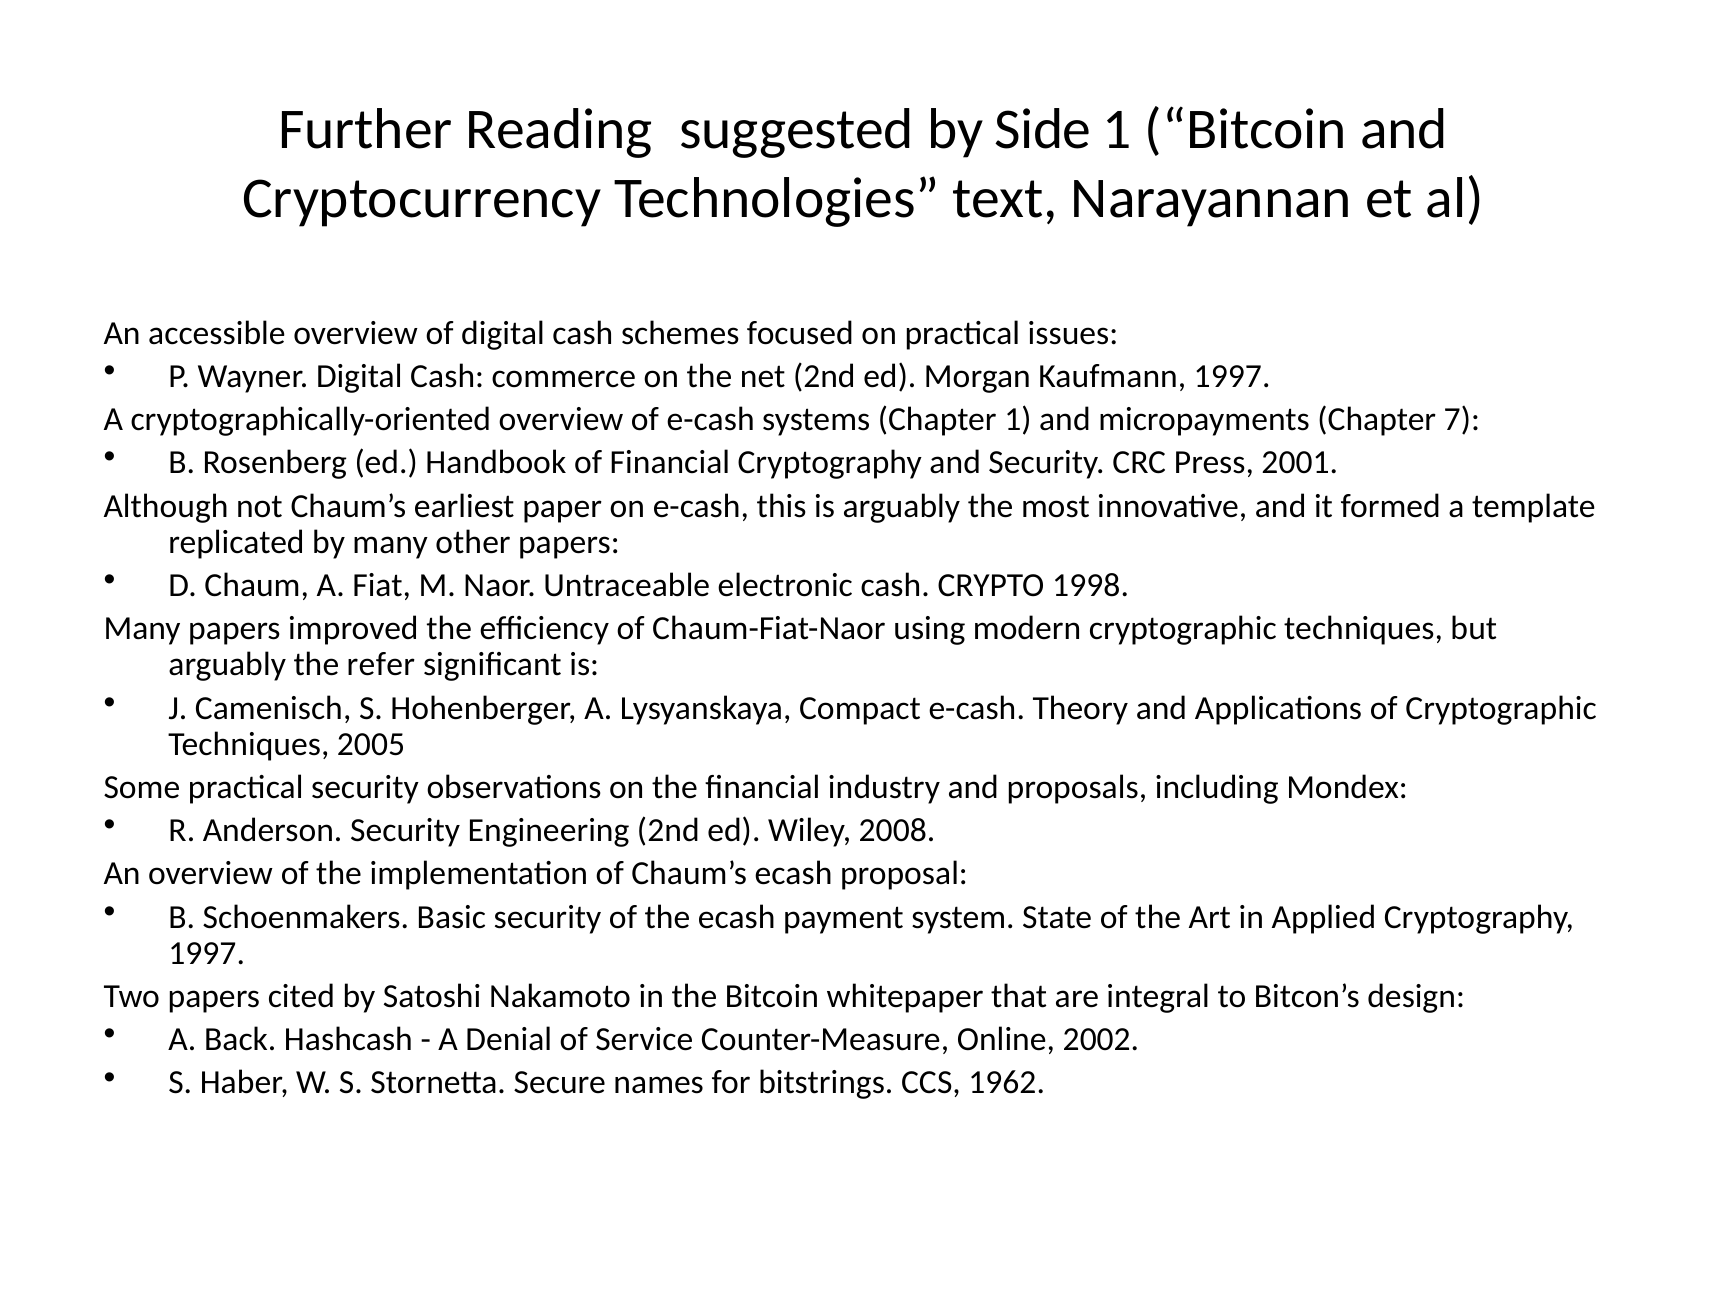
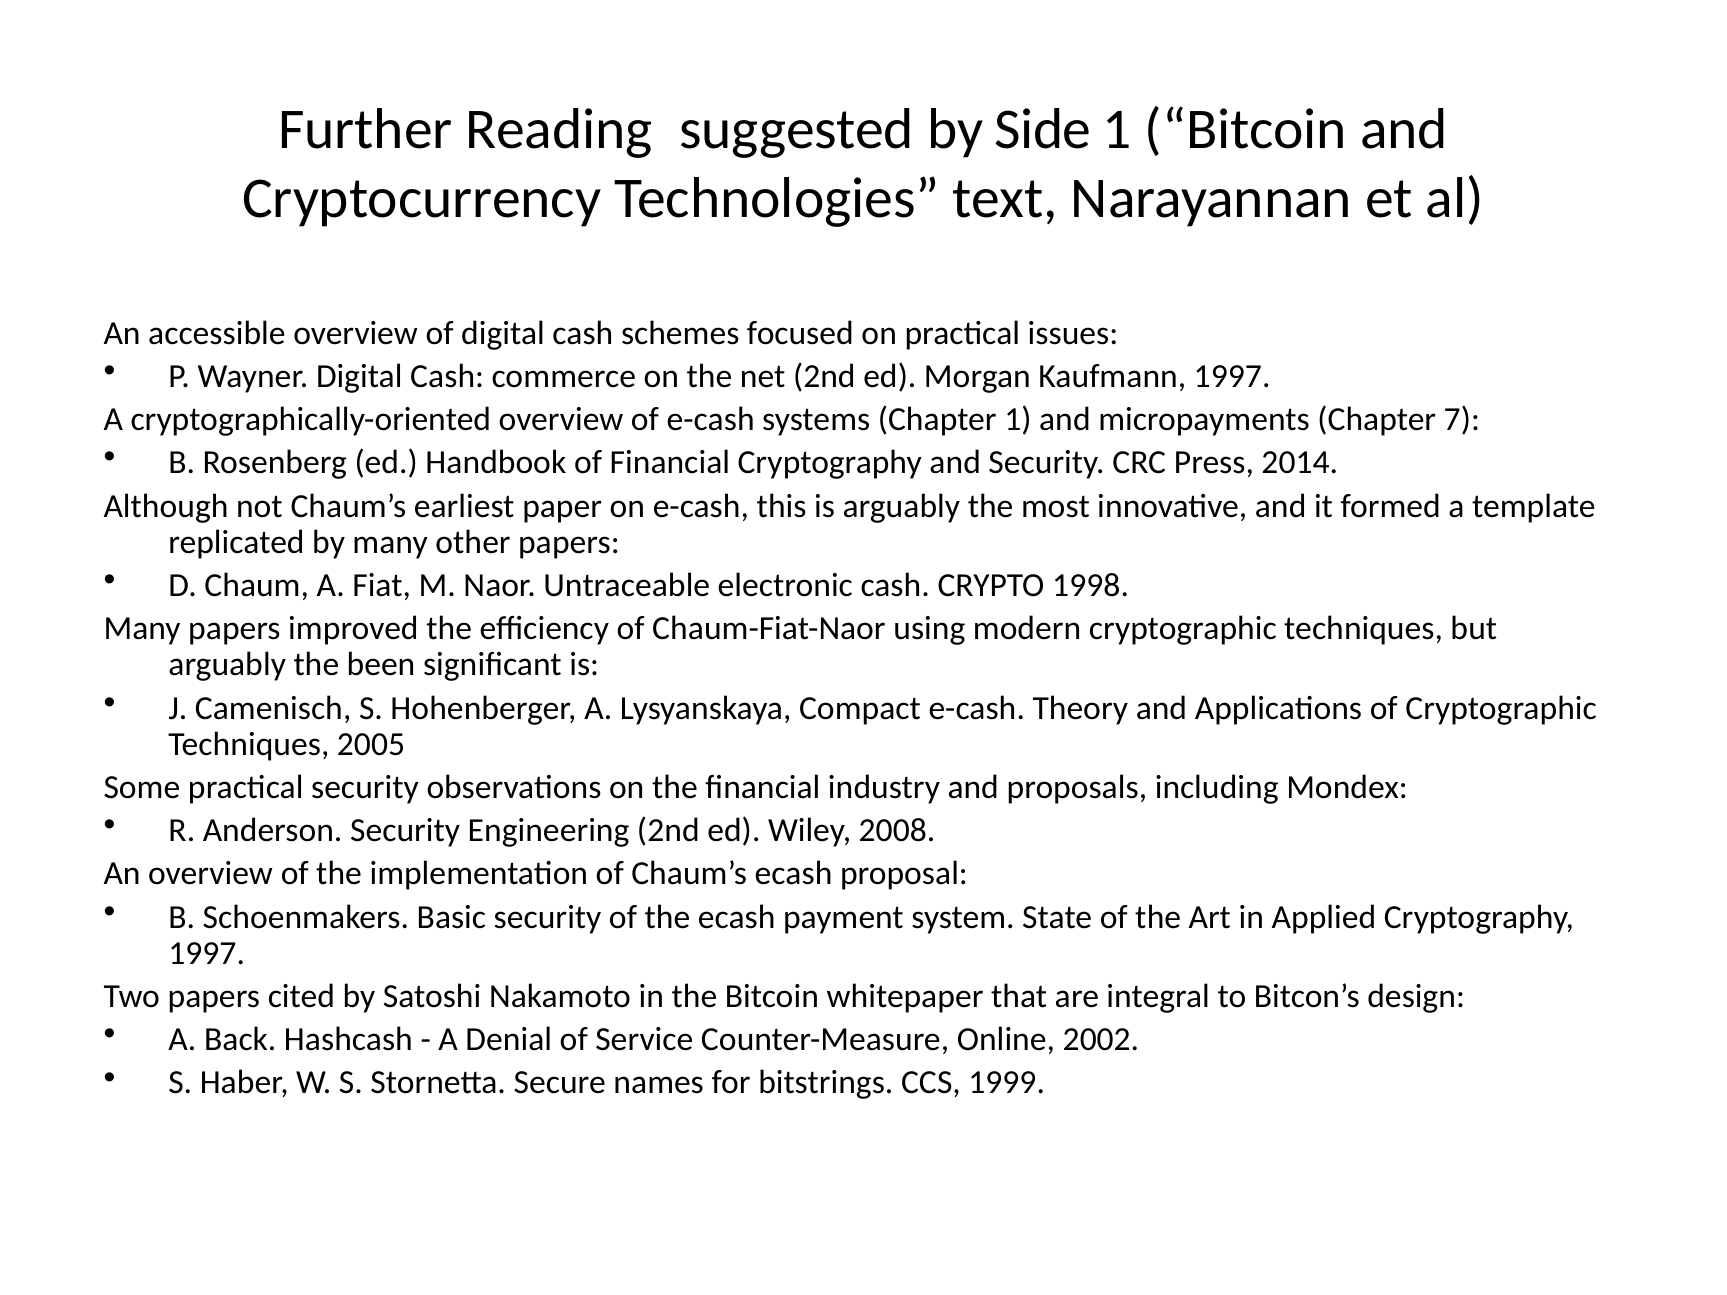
2001: 2001 -> 2014
refer: refer -> been
1962: 1962 -> 1999
